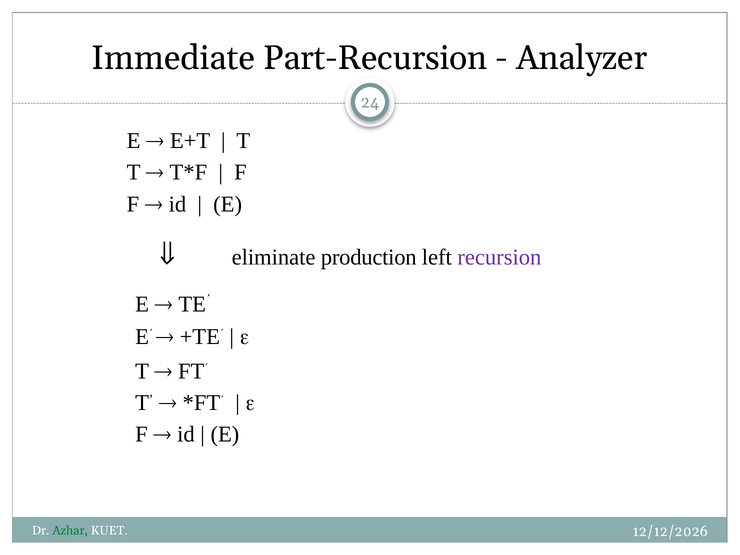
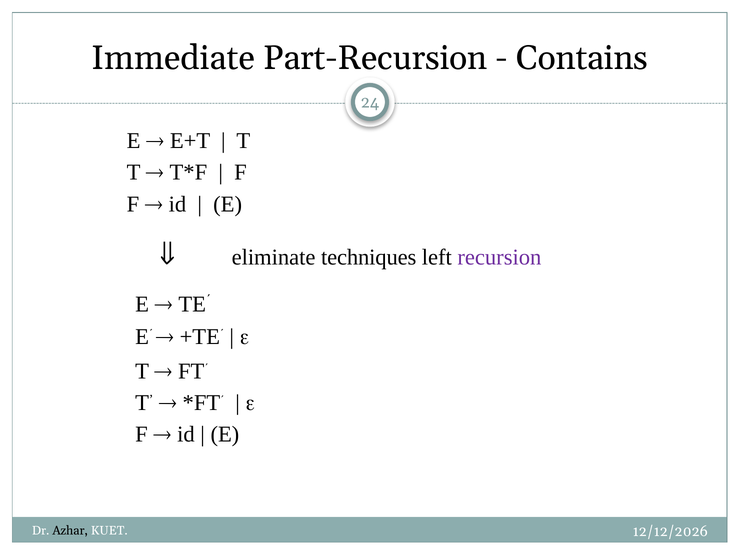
Analyzer: Analyzer -> Contains
production: production -> techniques
Azhar colour: green -> black
